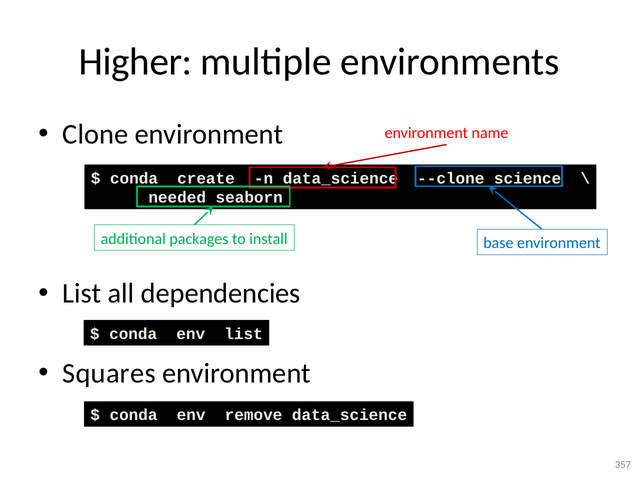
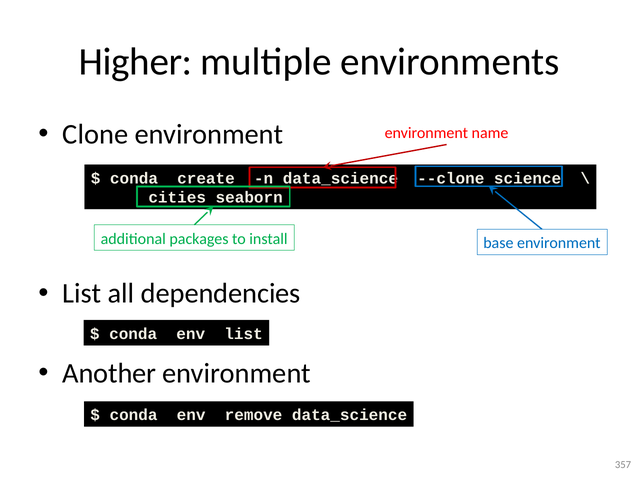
needed: needed -> cities
Squares: Squares -> Another
